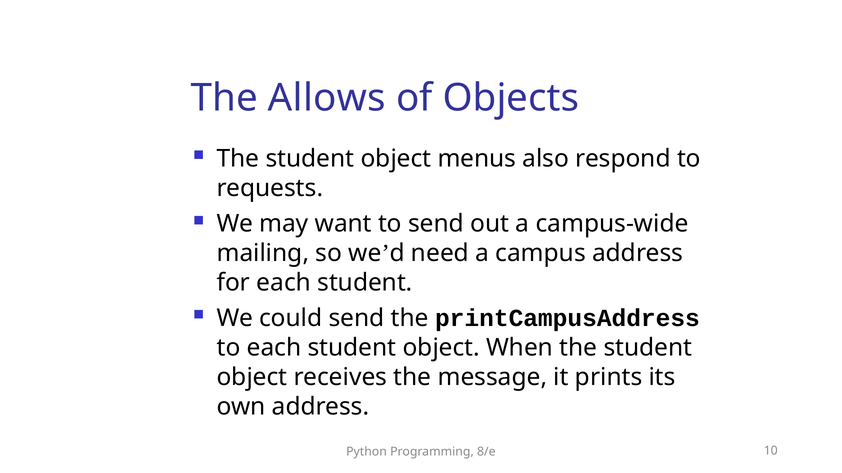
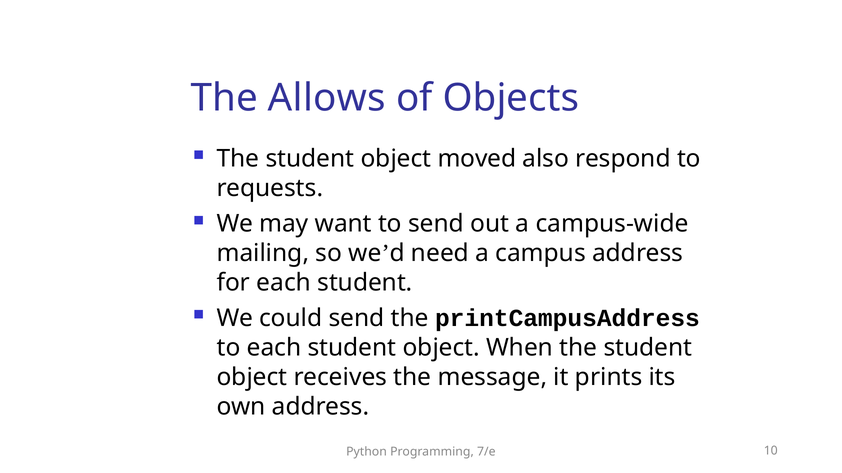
menus: menus -> moved
8/e: 8/e -> 7/e
